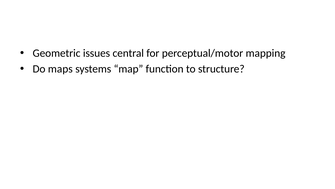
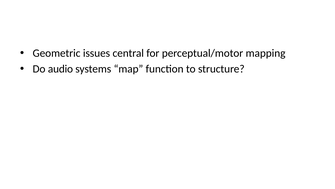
maps: maps -> audio
